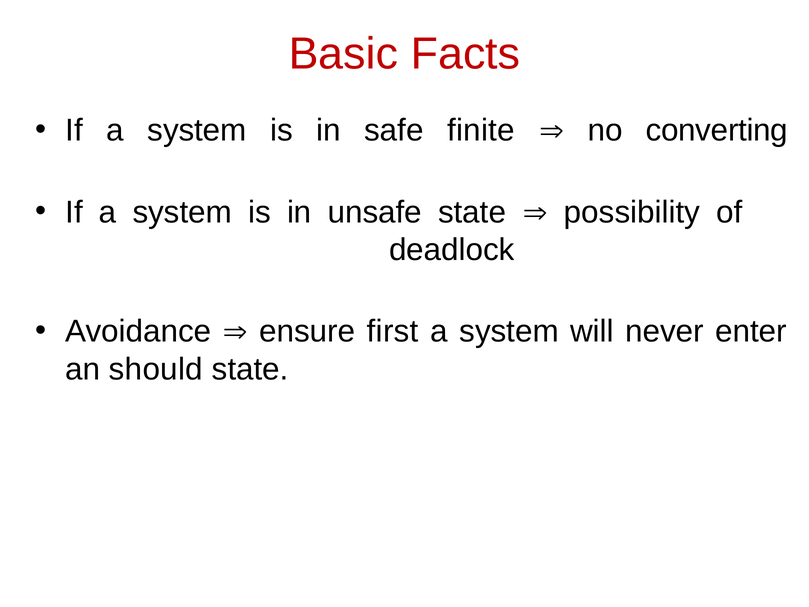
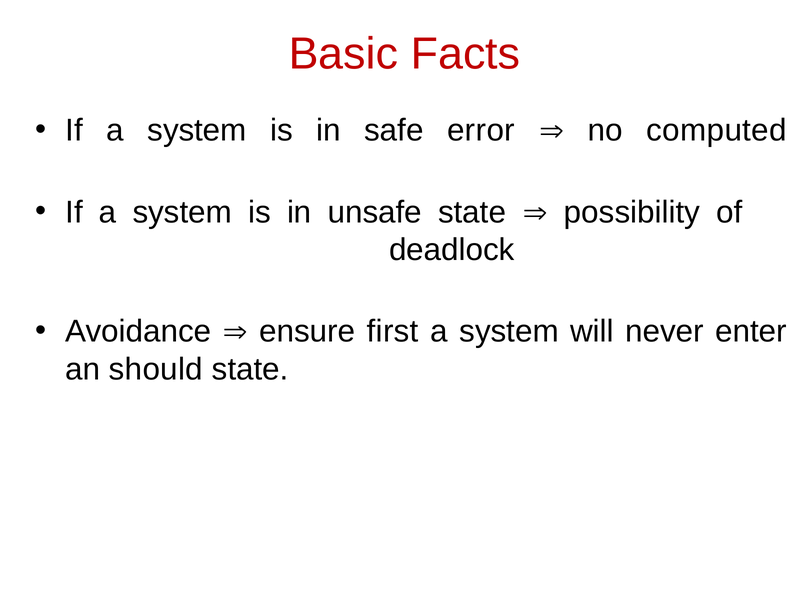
finite: finite -> error
converting: converting -> computed
